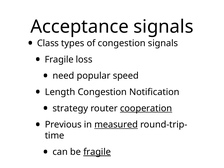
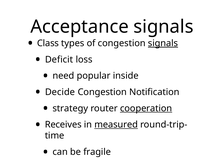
signals at (163, 43) underline: none -> present
Fragile at (59, 59): Fragile -> Deficit
speed: speed -> inside
Length: Length -> Decide
Previous: Previous -> Receives
fragile at (97, 152) underline: present -> none
